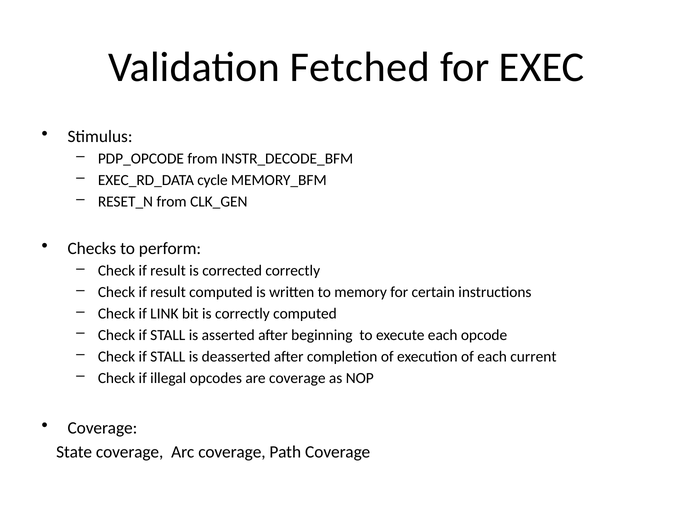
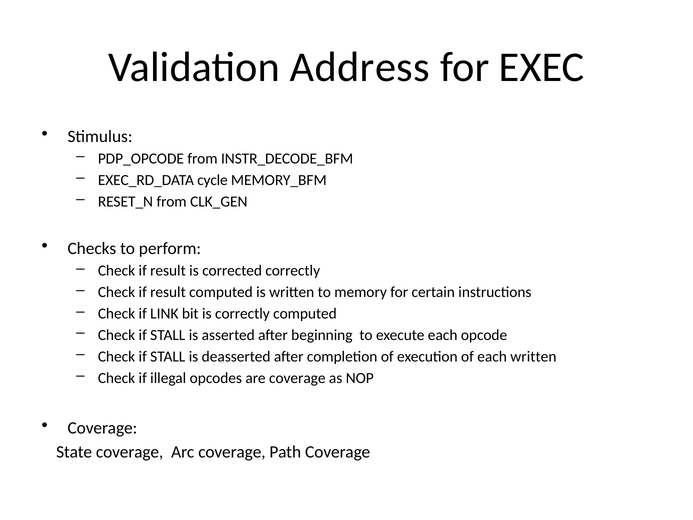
Fetched: Fetched -> Address
each current: current -> written
